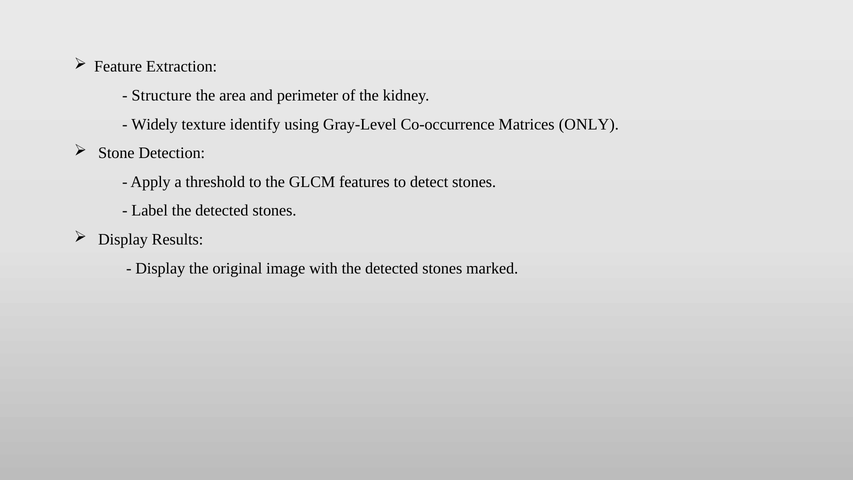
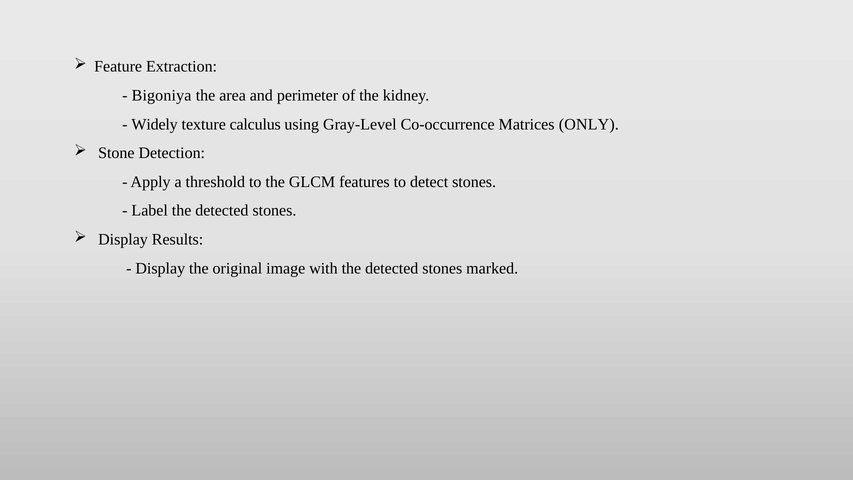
Structure: Structure -> Bigoniya
identify: identify -> calculus
